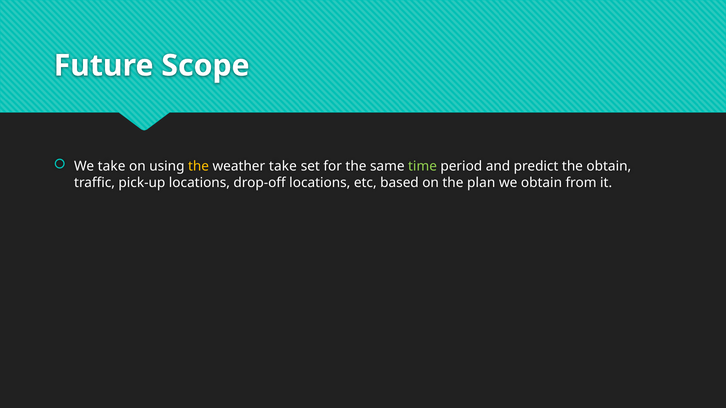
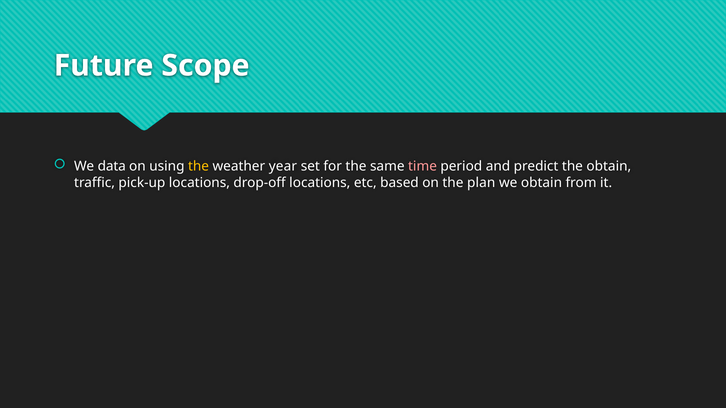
We take: take -> data
weather take: take -> year
time colour: light green -> pink
